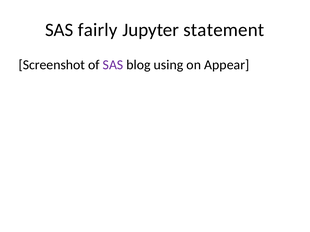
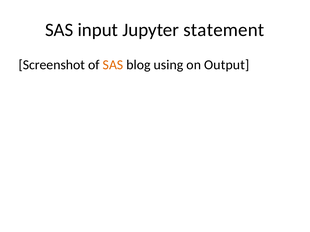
fairly: fairly -> input
SAS at (113, 65) colour: purple -> orange
Appear: Appear -> Output
